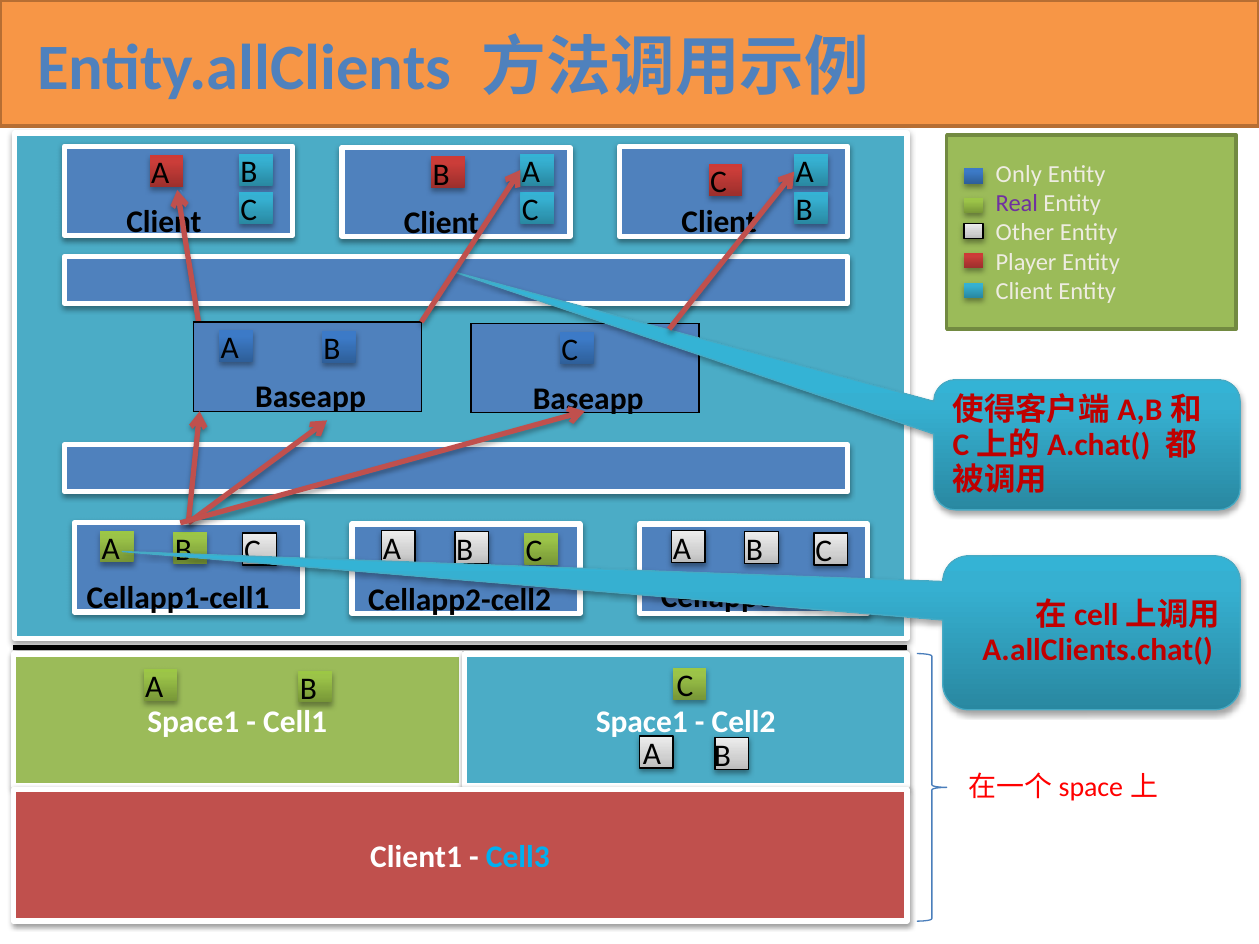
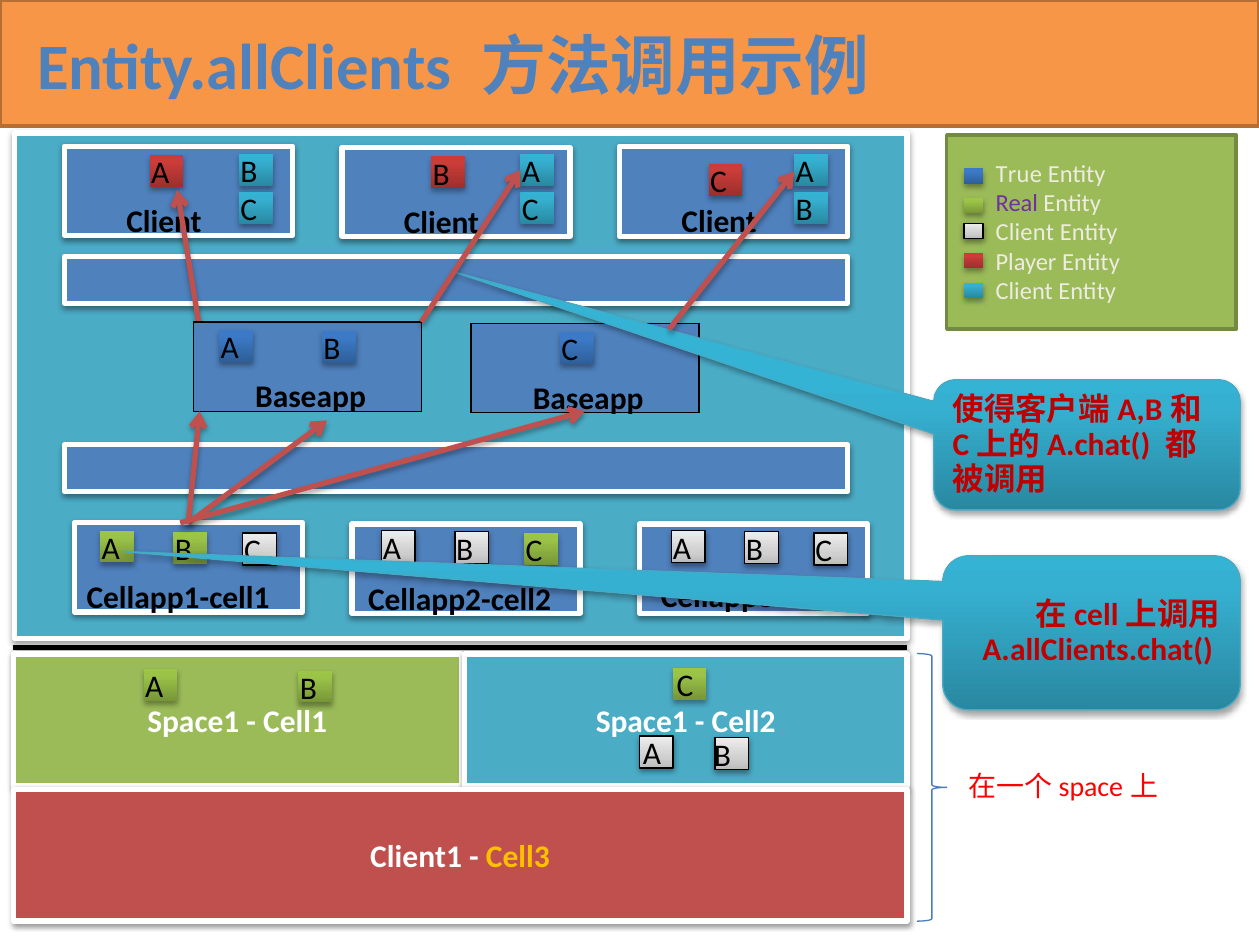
Only: Only -> True
Other at (1025, 233): Other -> Client
Cell3 colour: light blue -> yellow
